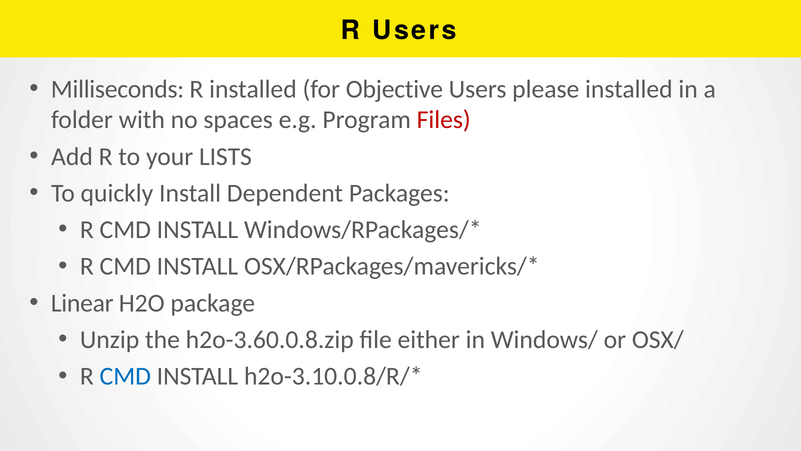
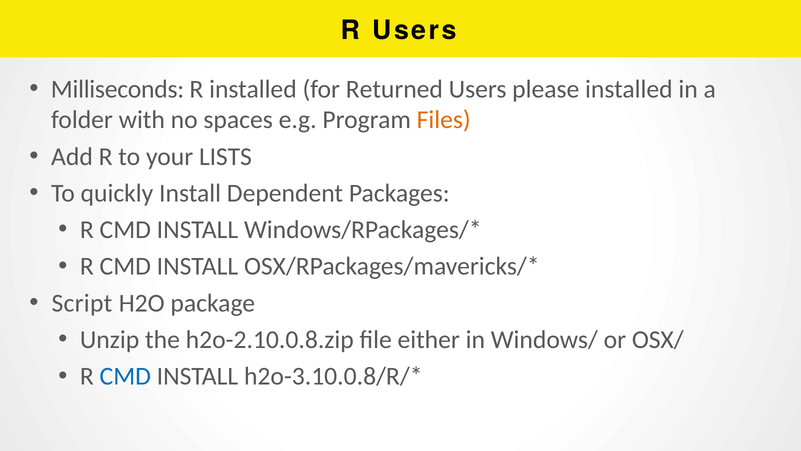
Objective: Objective -> Returned
Files colour: red -> orange
Linear: Linear -> Script
h2o-3.60.0.8.zip: h2o-3.60.0.8.zip -> h2o-2.10.0.8.zip
